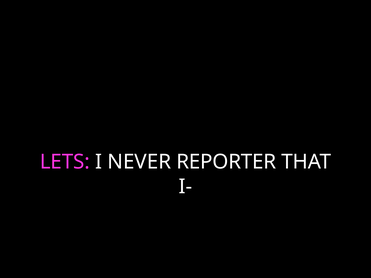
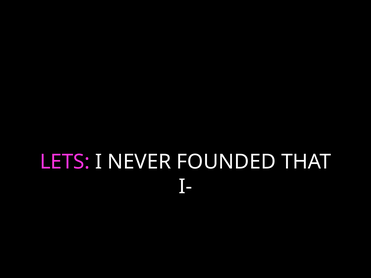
REPORTER: REPORTER -> FOUNDED
